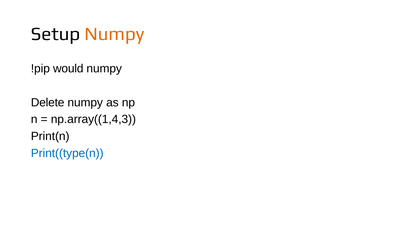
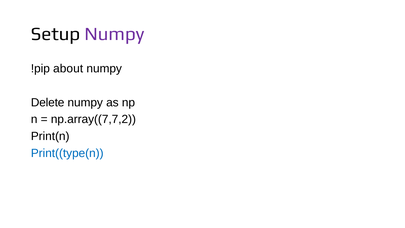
Numpy at (114, 34) colour: orange -> purple
would: would -> about
np.array((1,4,3: np.array((1,4,3 -> np.array((7,7,2
